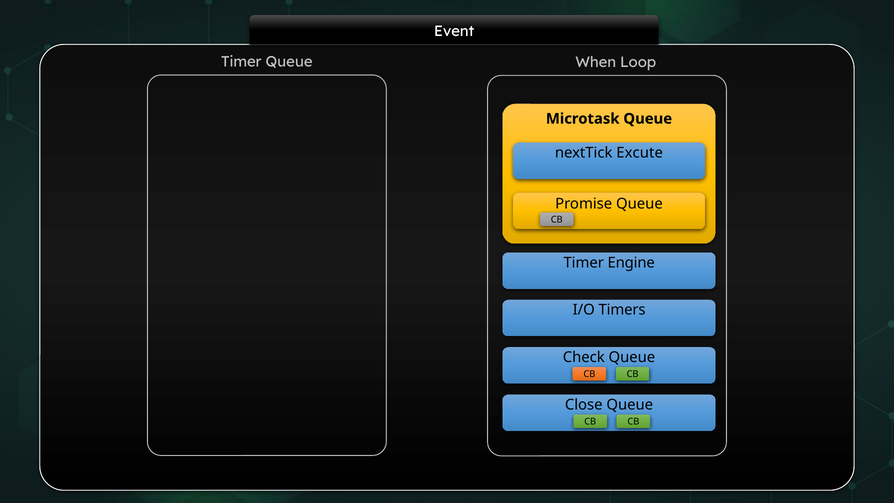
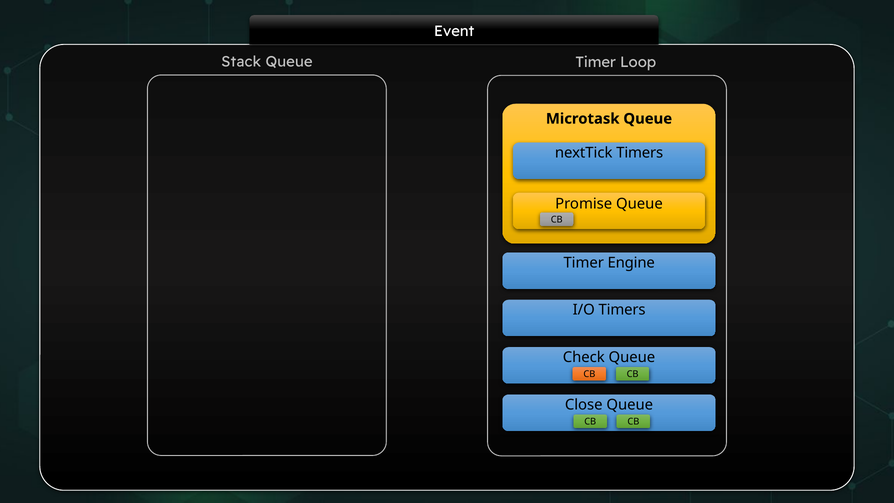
Timer at (241, 62): Timer -> Stack
When at (596, 63): When -> Timer
nextTick Excute: Excute -> Timers
